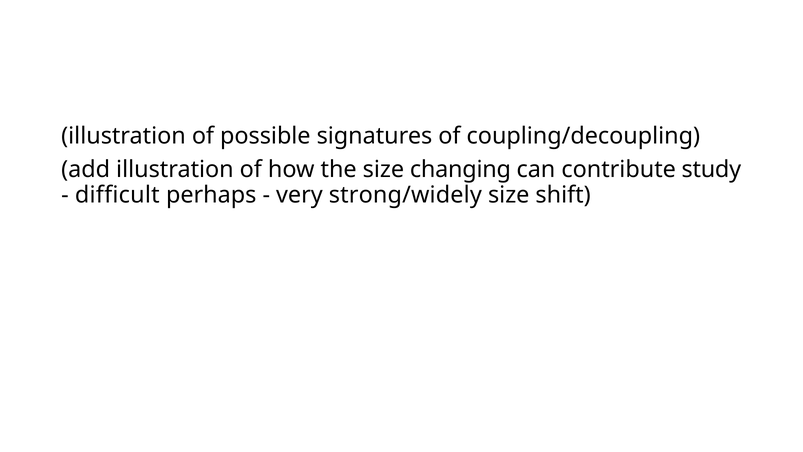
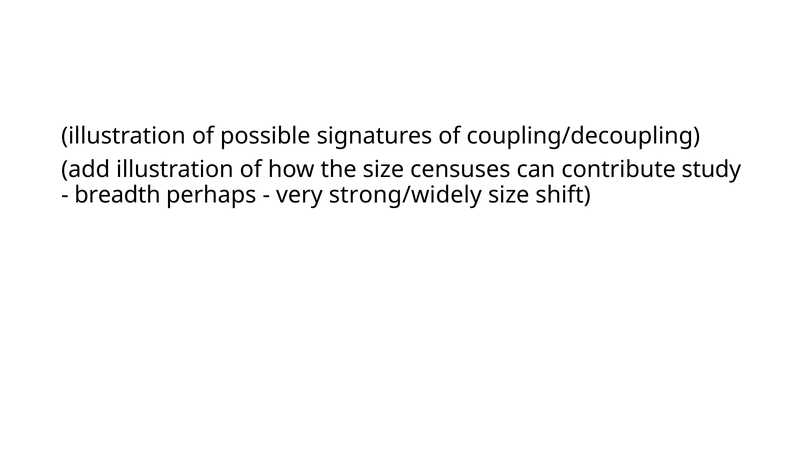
changing: changing -> censuses
difficult: difficult -> breadth
